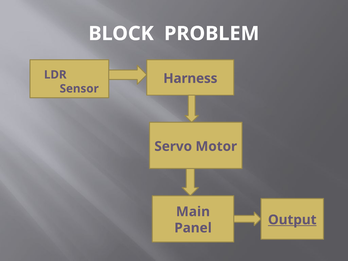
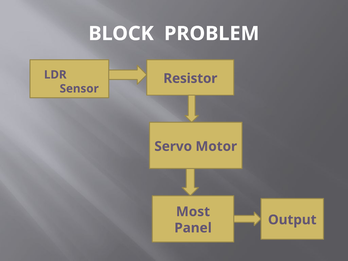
Harness: Harness -> Resistor
Main: Main -> Most
Output underline: present -> none
